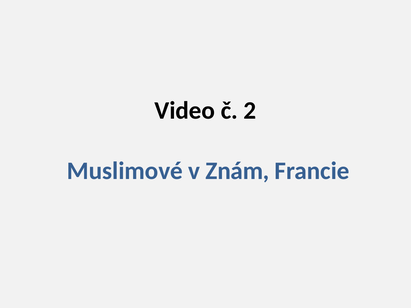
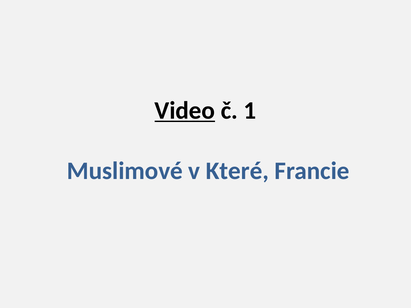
Video underline: none -> present
2: 2 -> 1
Znám: Znám -> Které
